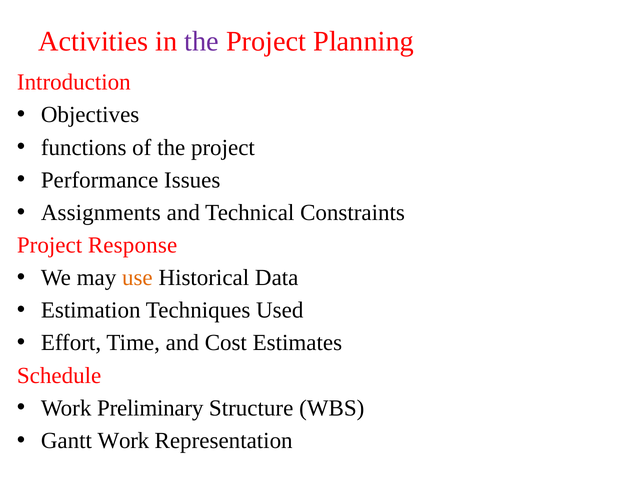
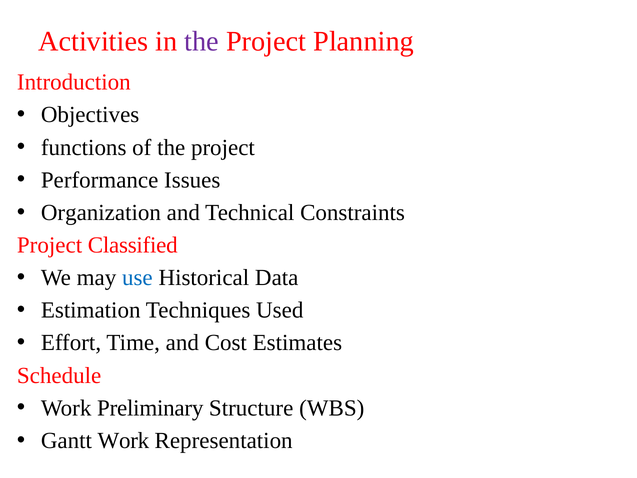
Assignments: Assignments -> Organization
Response: Response -> Classified
use colour: orange -> blue
